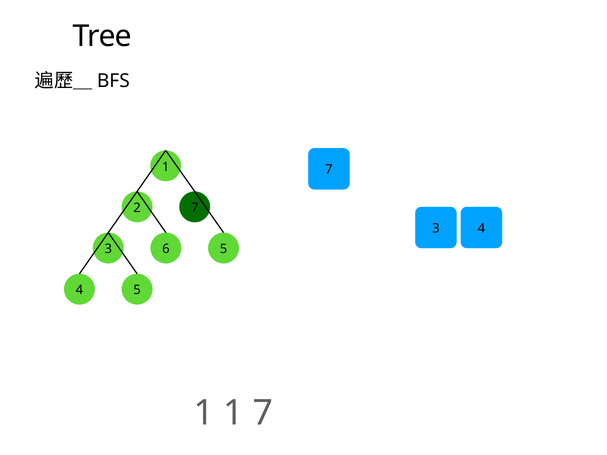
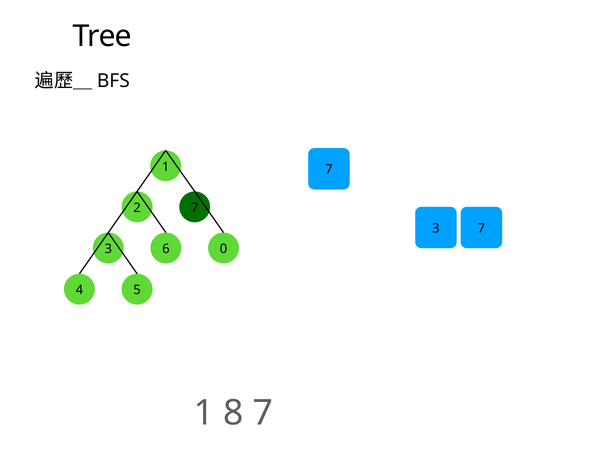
3 4: 4 -> 7
3 5: 5 -> 0
1 1: 1 -> 8
